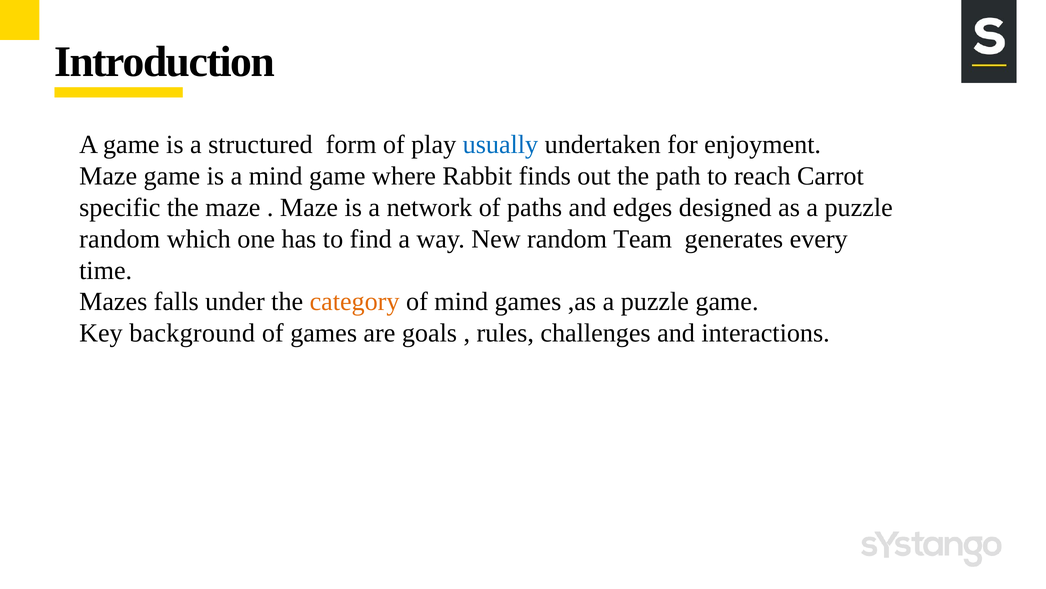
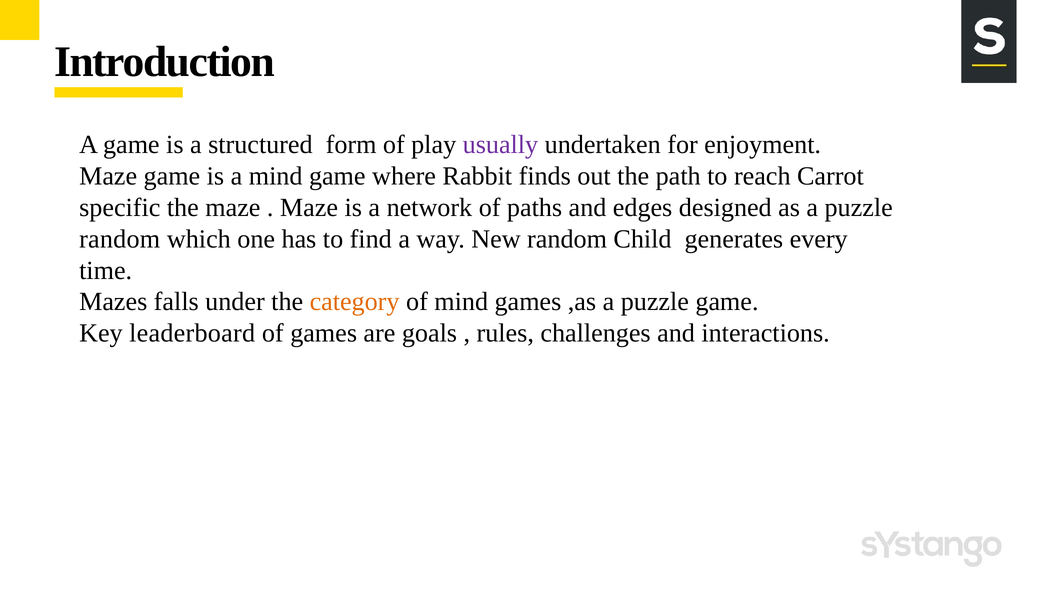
usually colour: blue -> purple
Team: Team -> Child
background: background -> leaderboard
